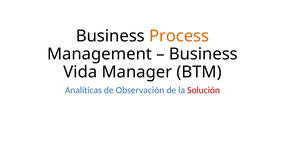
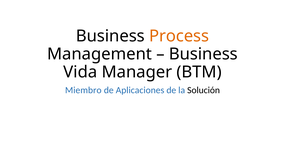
Analíticas: Analíticas -> Miembro
Observación: Observación -> Aplicaciones
Solución colour: red -> black
